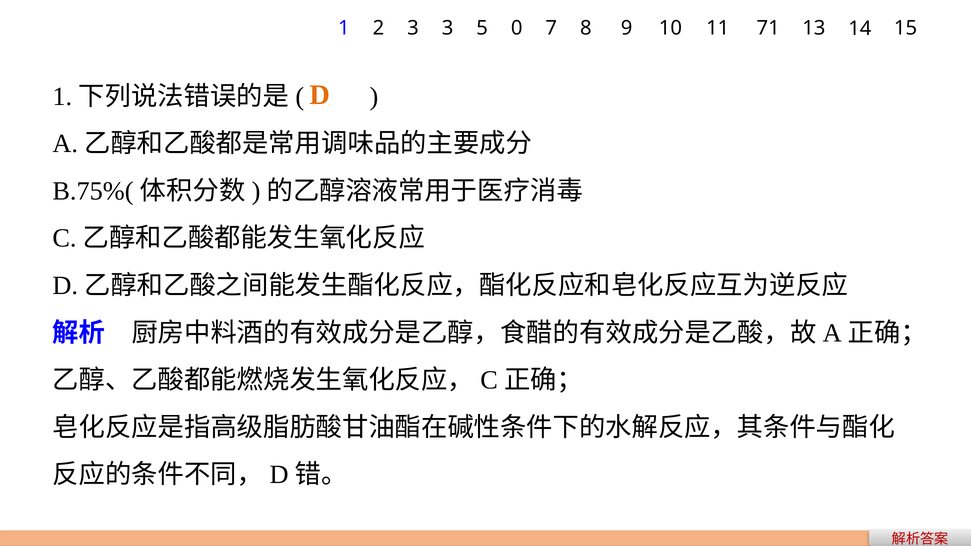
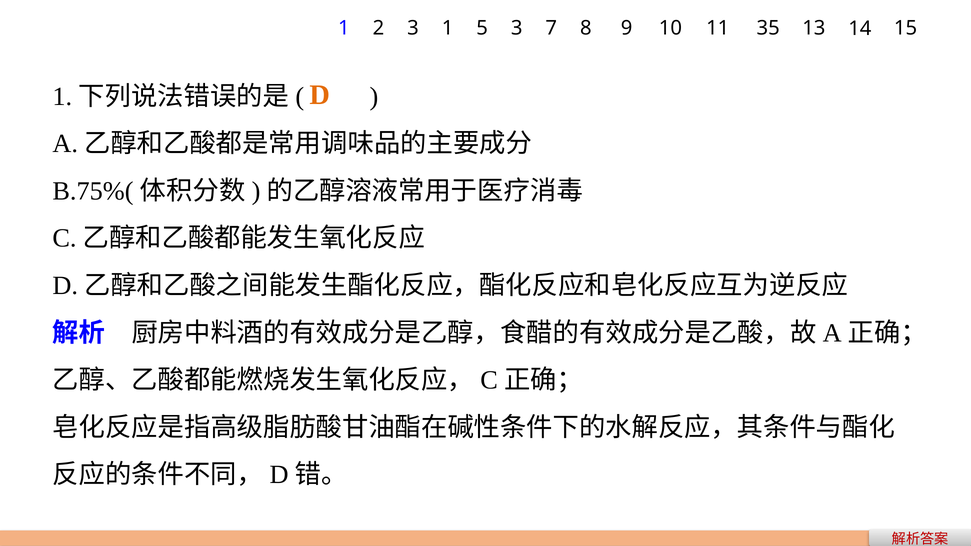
3 3: 3 -> 1
5 0: 0 -> 3
71: 71 -> 35
